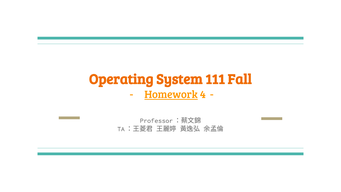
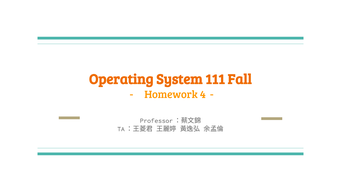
Homework underline: present -> none
